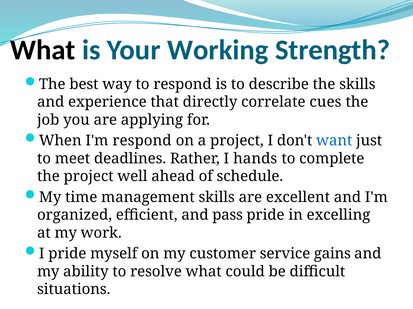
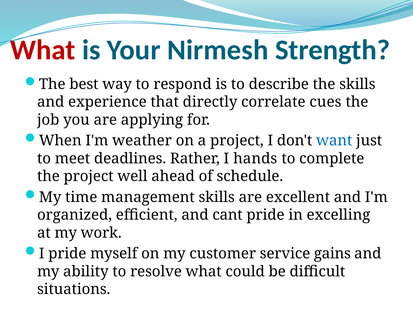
What at (43, 50) colour: black -> red
Working: Working -> Nirmesh
I'm respond: respond -> weather
pass: pass -> cant
